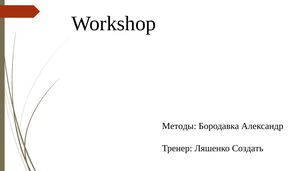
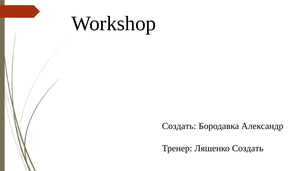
Методы at (179, 127): Методы -> Создать
